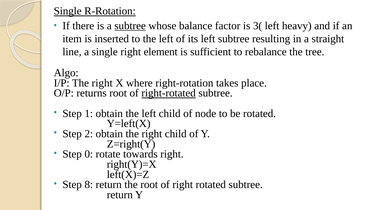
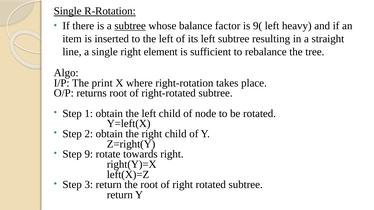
3(: 3( -> 9(
I/P The right: right -> print
right-rotated underline: present -> none
0: 0 -> 9
8: 8 -> 3
